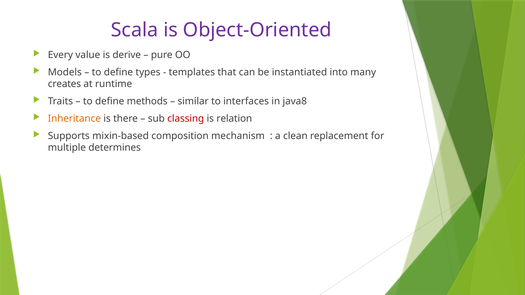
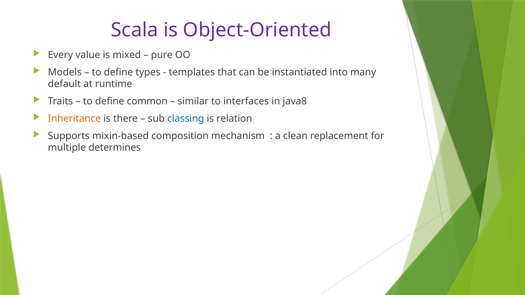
derive: derive -> mixed
creates: creates -> default
methods: methods -> common
classing colour: red -> blue
